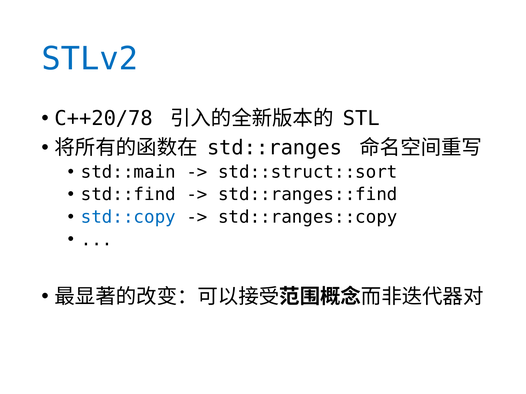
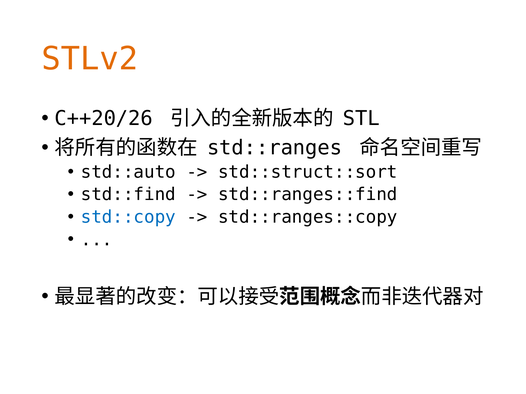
STLv2 colour: blue -> orange
C++20/78: C++20/78 -> C++20/26
std::main: std::main -> std::auto
